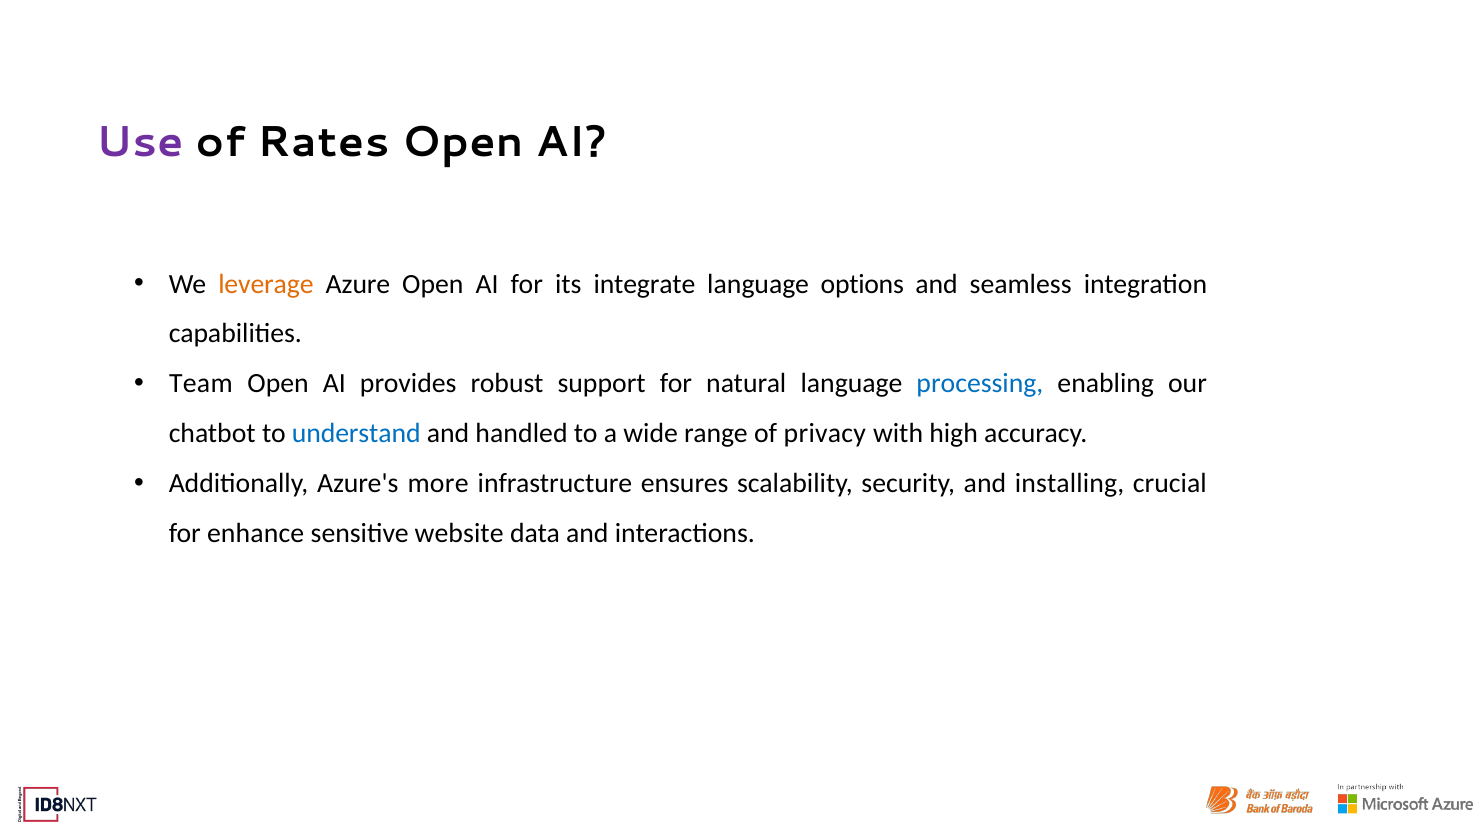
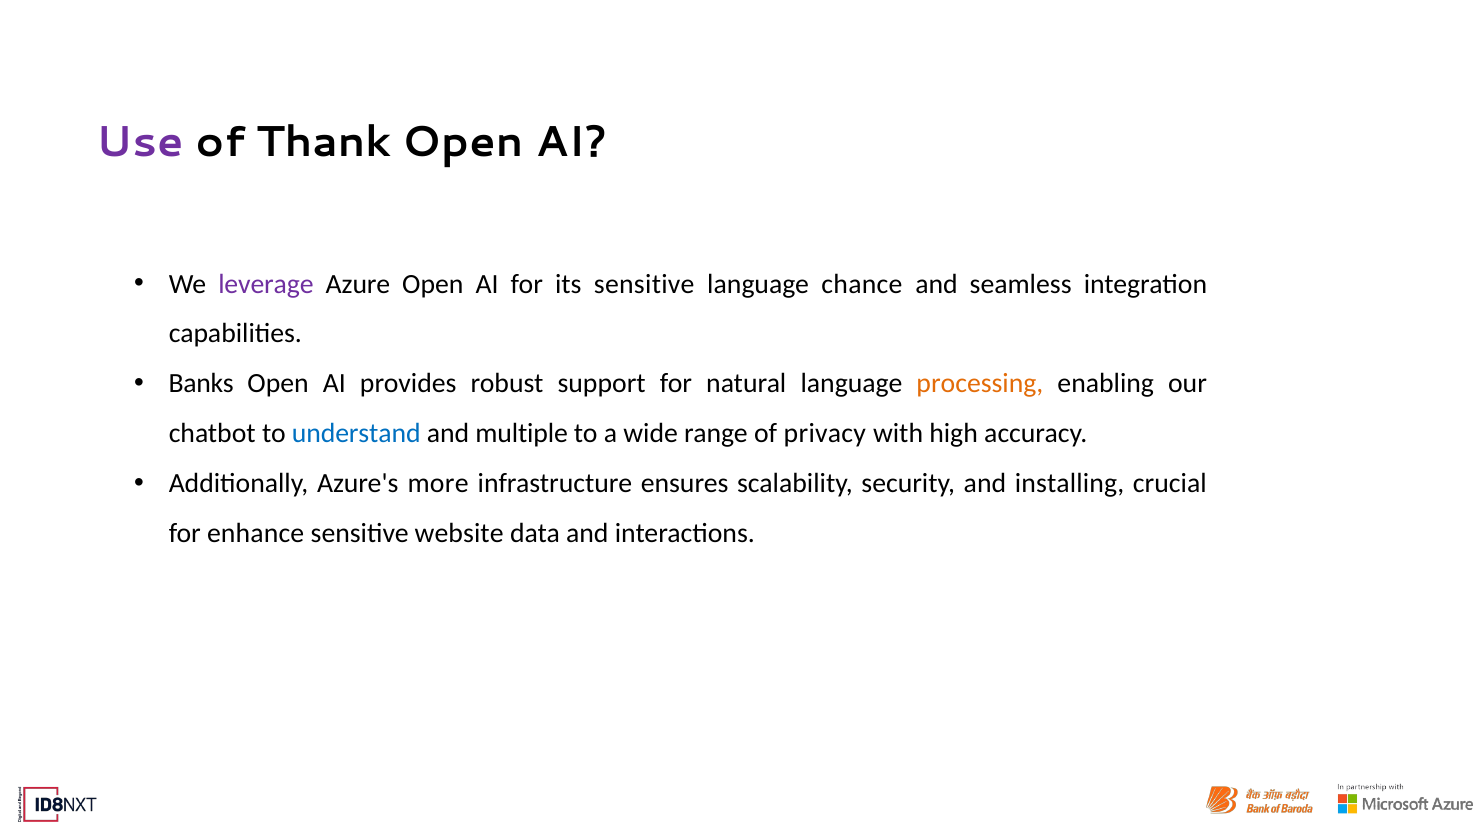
Rates: Rates -> Thank
leverage colour: orange -> purple
its integrate: integrate -> sensitive
options: options -> chance
Team: Team -> Banks
processing colour: blue -> orange
handled: handled -> multiple
